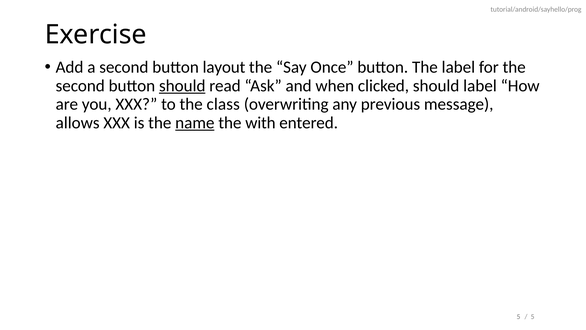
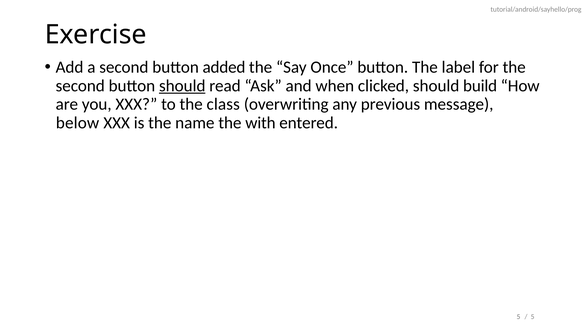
layout: layout -> added
should label: label -> build
allows: allows -> below
name underline: present -> none
